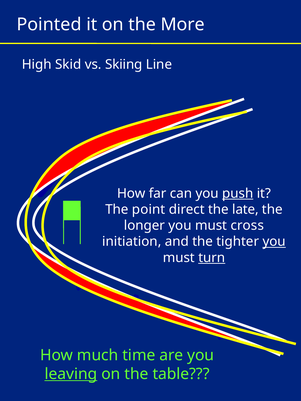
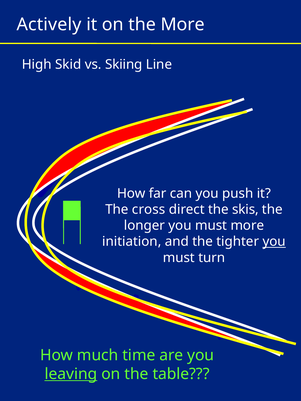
Pointed: Pointed -> Actively
push underline: present -> none
point: point -> cross
late: late -> skis
must cross: cross -> more
turn underline: present -> none
